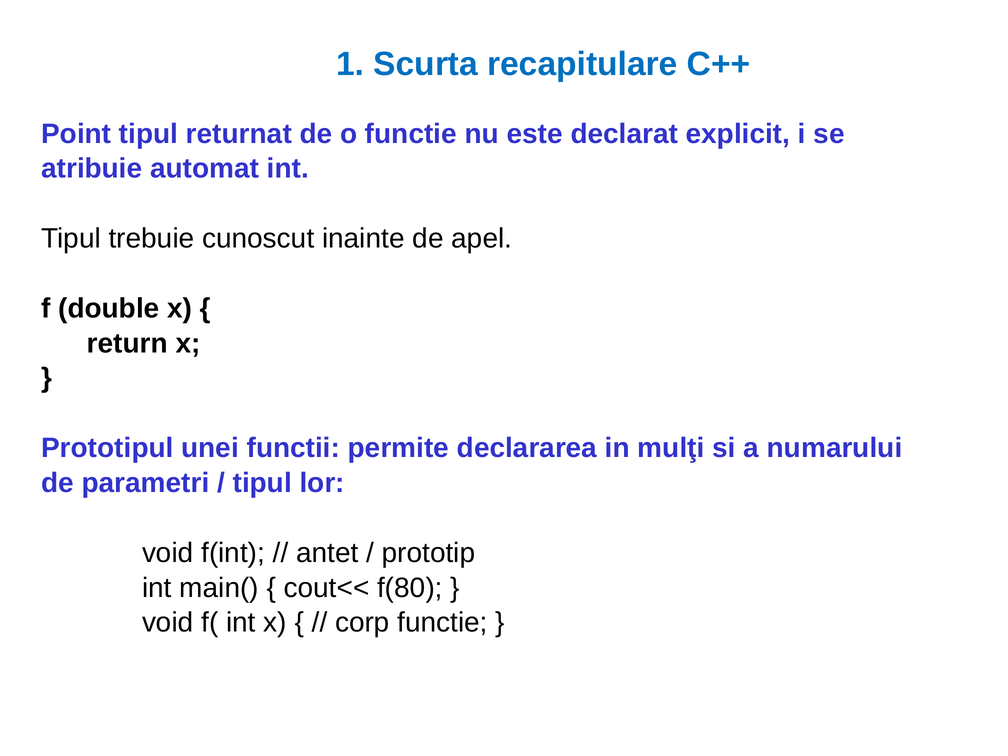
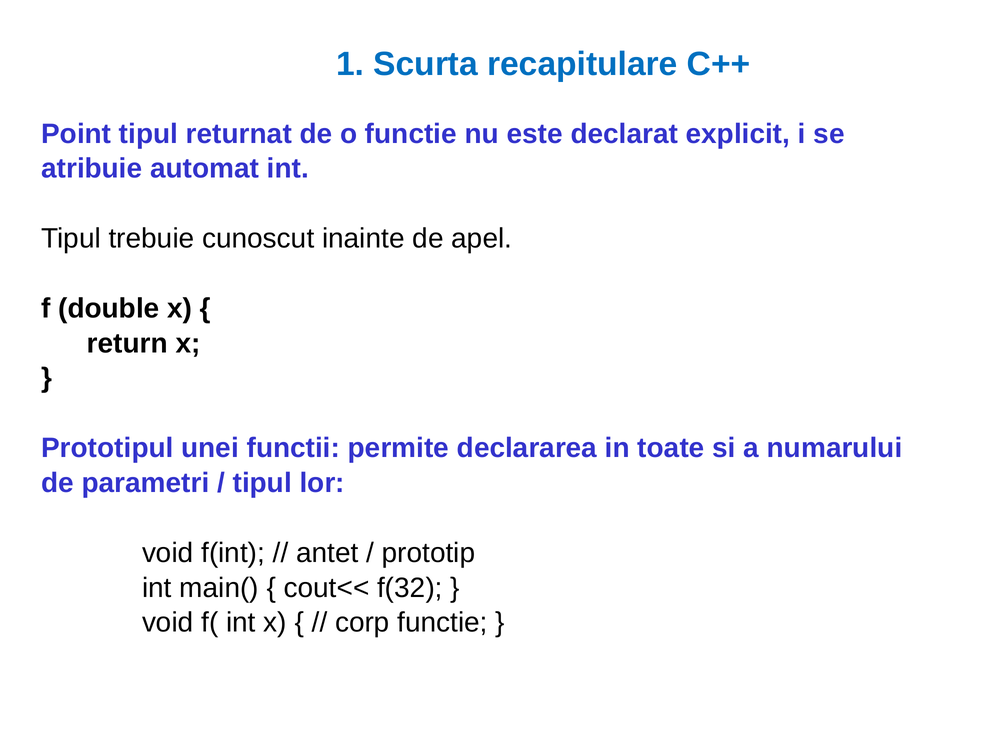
mulţi: mulţi -> toate
f(80: f(80 -> f(32
